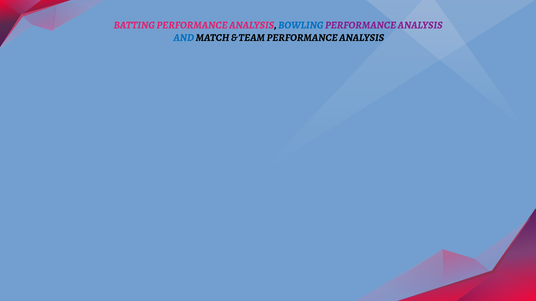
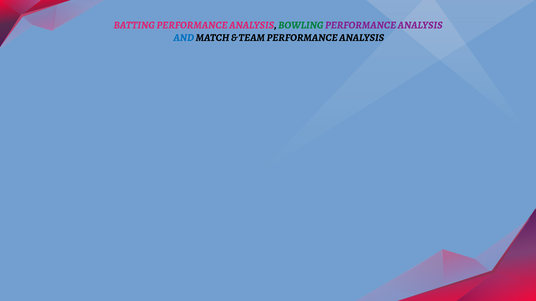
BOWLING colour: blue -> green
